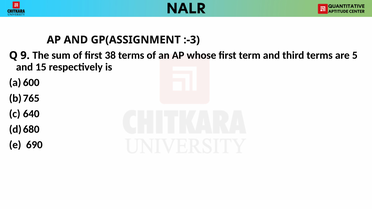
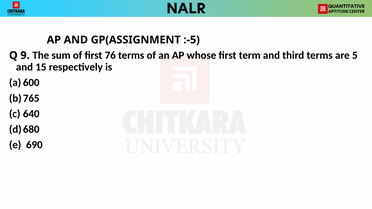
:-3: :-3 -> :-5
38: 38 -> 76
